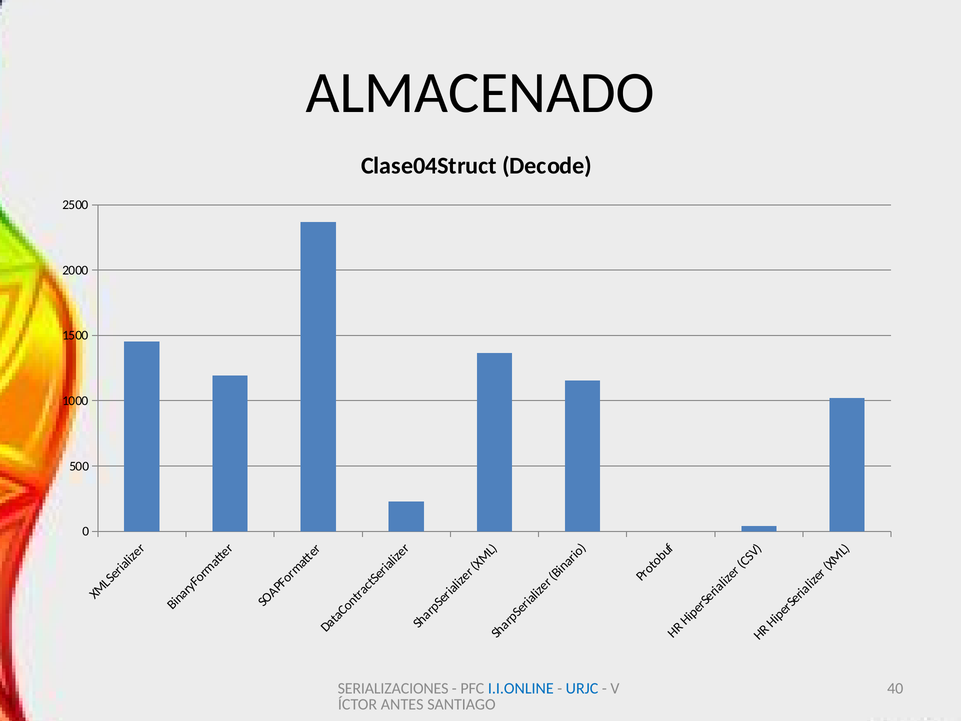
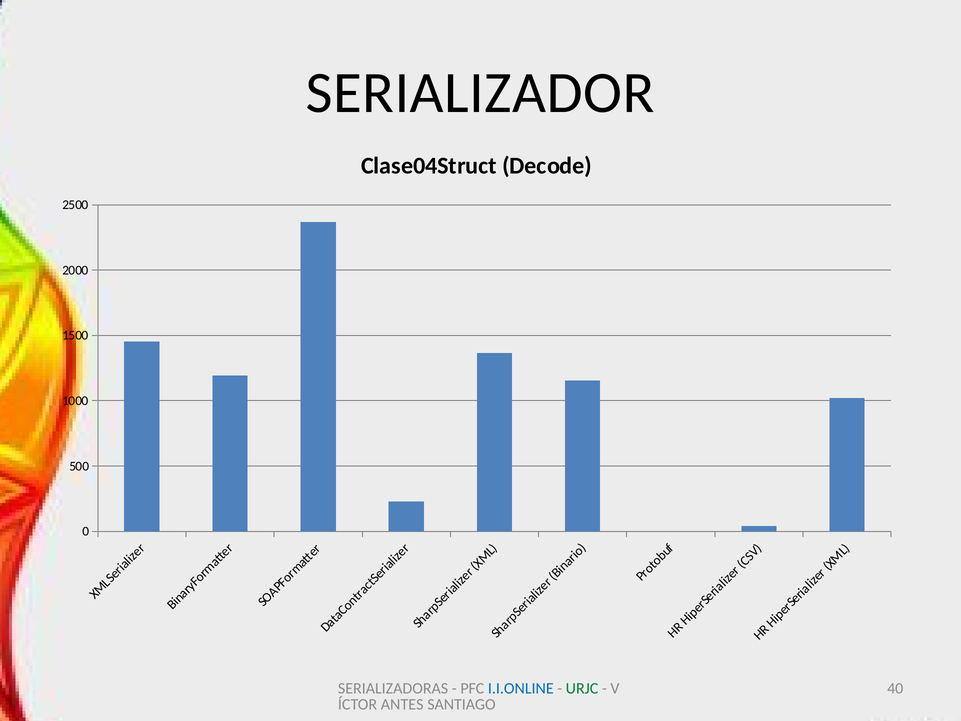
ALMACENADO: ALMACENADO -> SERIALIZADOR
SERIALIZACIONES: SERIALIZACIONES -> SERIALIZADORAS
URJC colour: blue -> green
